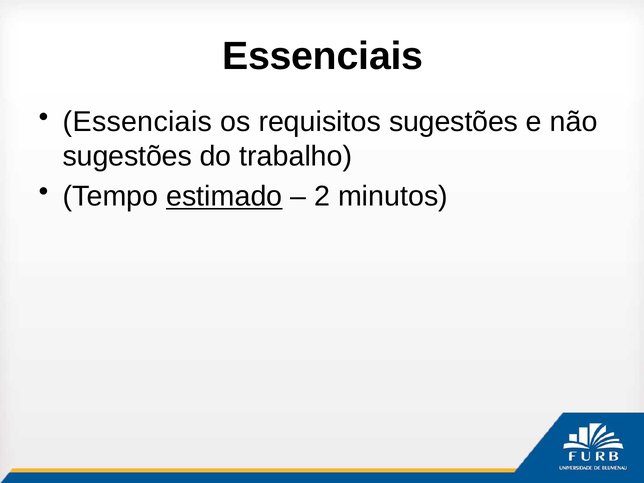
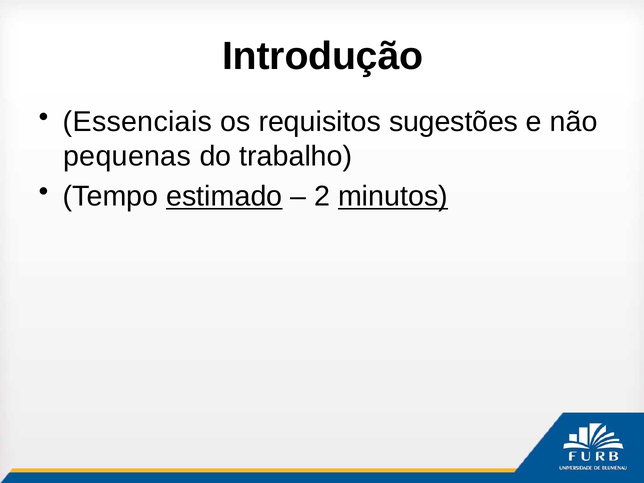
Essenciais at (323, 56): Essenciais -> Introdução
sugestões at (127, 156): sugestões -> pequenas
minutos underline: none -> present
